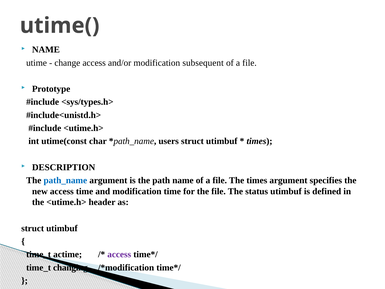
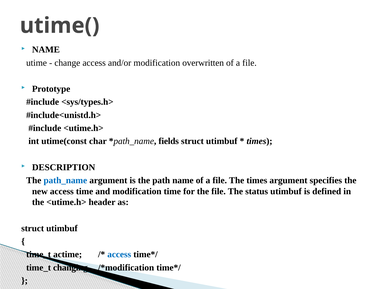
subsequent: subsequent -> overwritten
users: users -> fields
access at (119, 254) colour: purple -> blue
